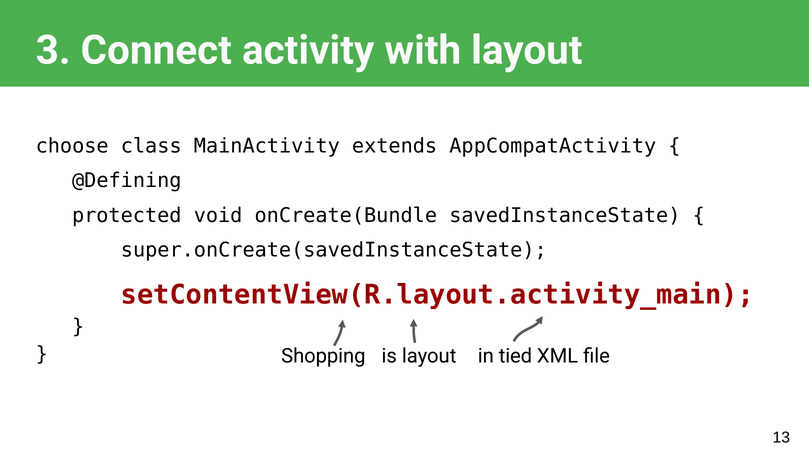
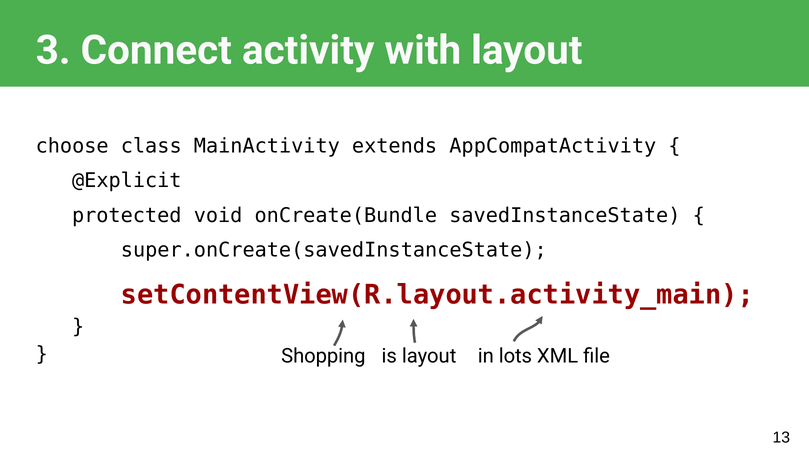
@Defining: @Defining -> @Explicit
tied: tied -> lots
